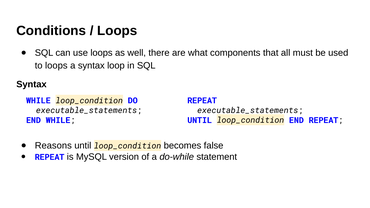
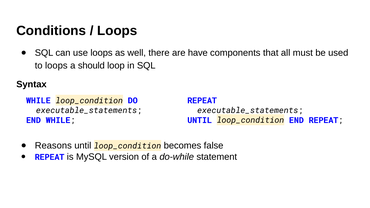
what: what -> have
a syntax: syntax -> should
